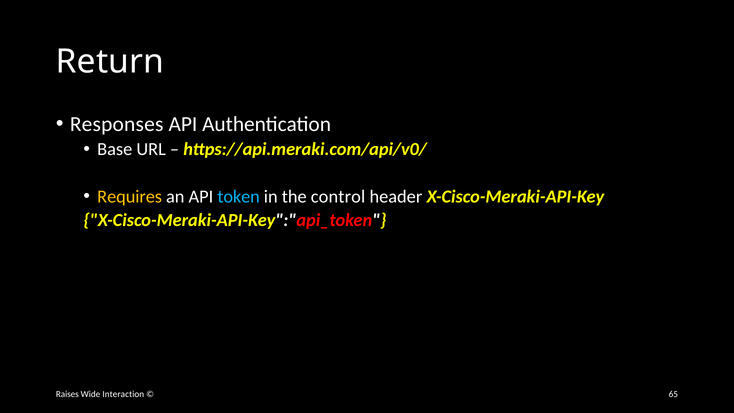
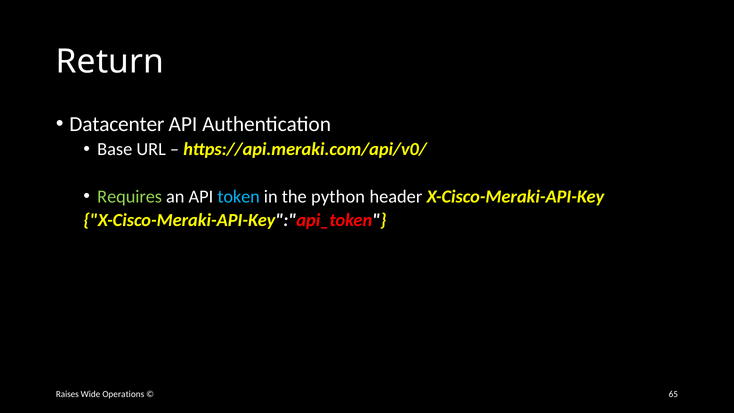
Responses: Responses -> Datacenter
Requires colour: yellow -> light green
control: control -> python
Interaction: Interaction -> Operations
